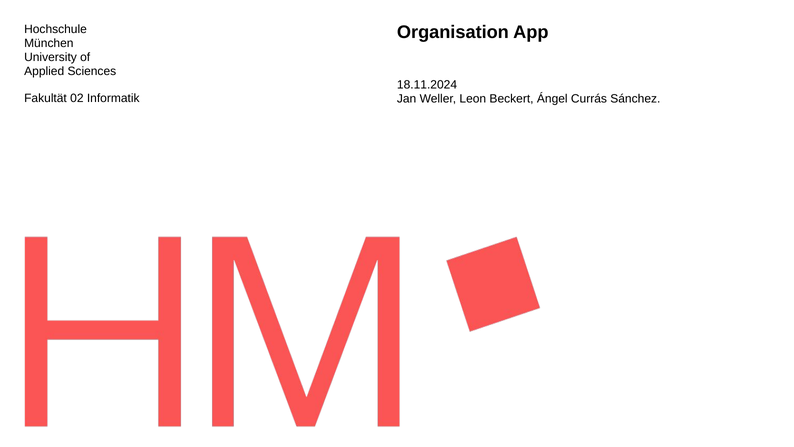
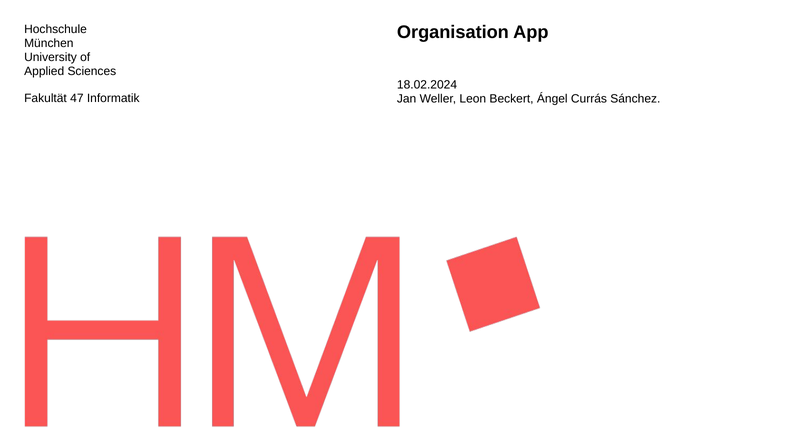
18.11.2024: 18.11.2024 -> 18.02.2024
02: 02 -> 47
